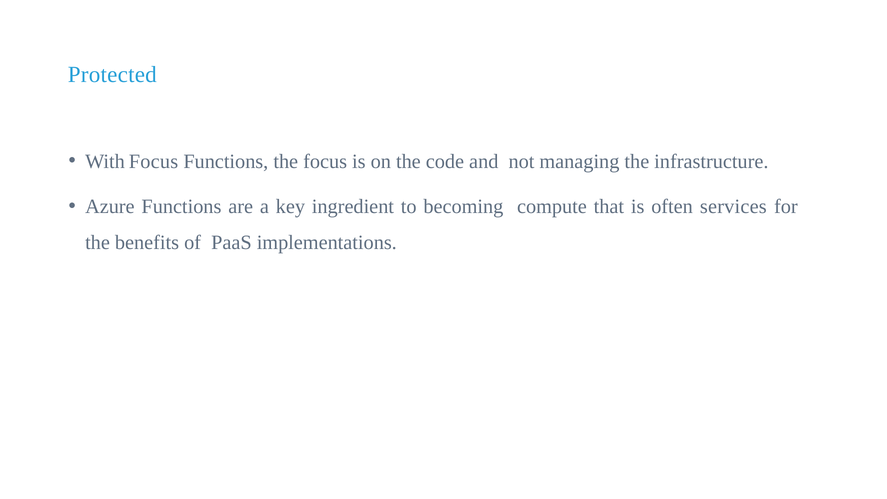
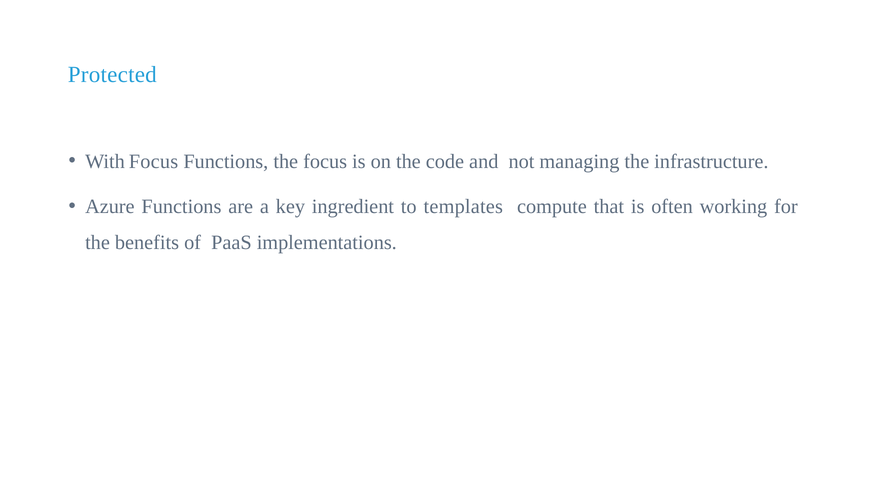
becoming: becoming -> templates
services: services -> working
